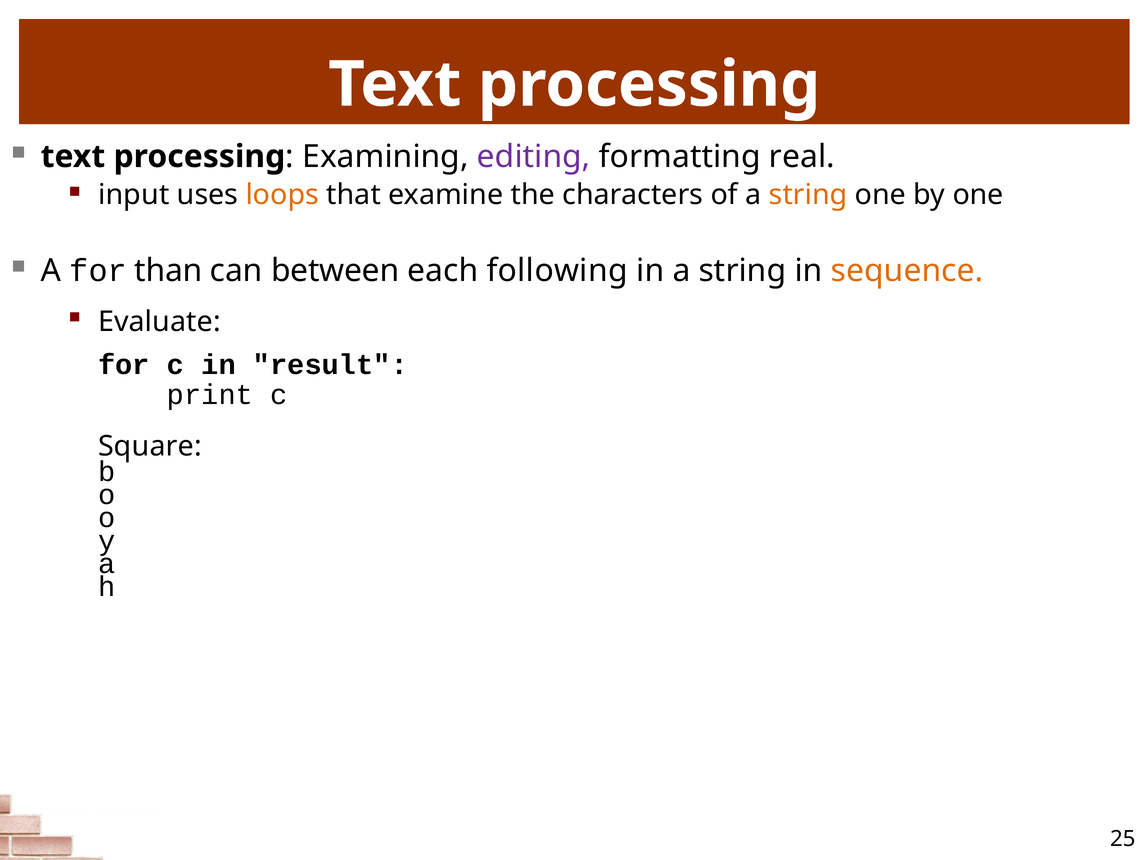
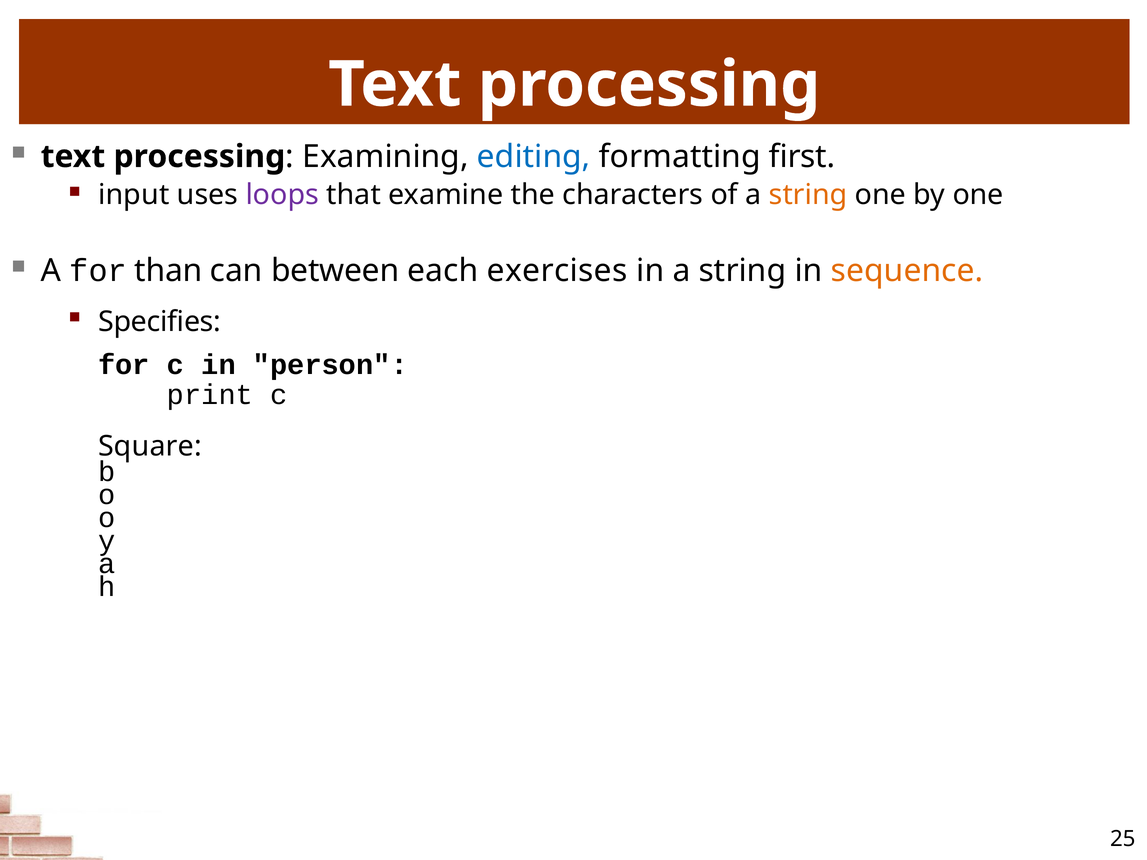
editing colour: purple -> blue
real: real -> first
loops colour: orange -> purple
following: following -> exercises
Evaluate: Evaluate -> Specifies
result: result -> person
